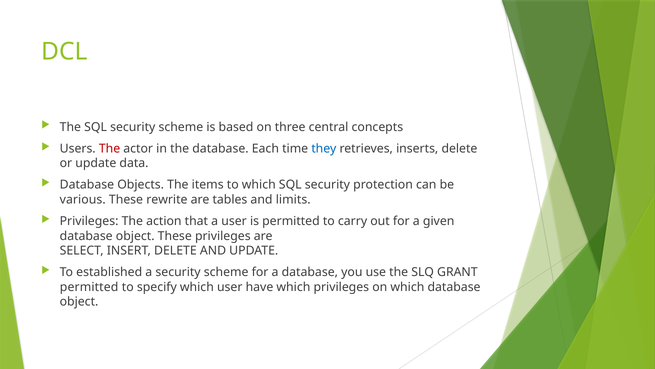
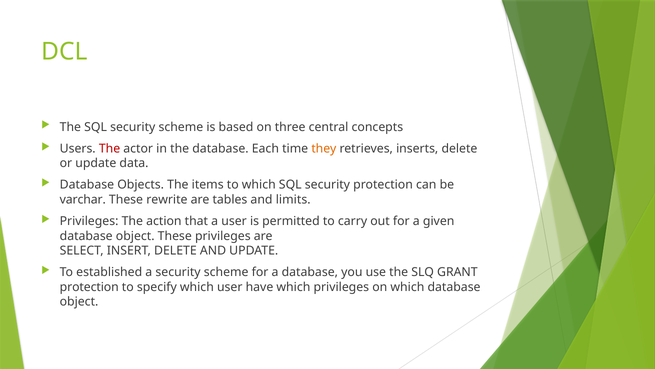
they colour: blue -> orange
various: various -> varchar
permitted at (89, 287): permitted -> protection
